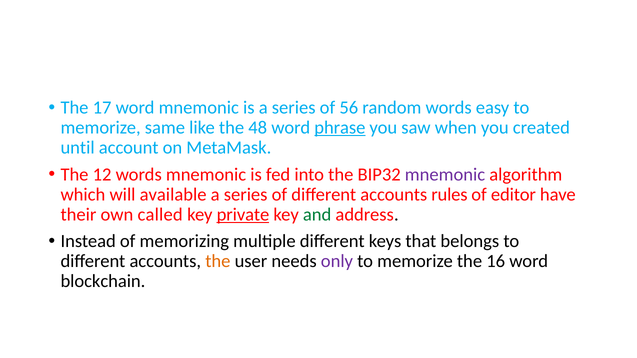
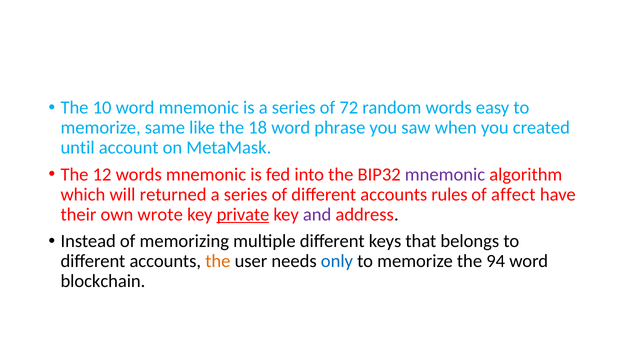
17: 17 -> 10
56: 56 -> 72
48: 48 -> 18
phrase underline: present -> none
available: available -> returned
editor: editor -> affect
called: called -> wrote
and colour: green -> purple
only colour: purple -> blue
16: 16 -> 94
